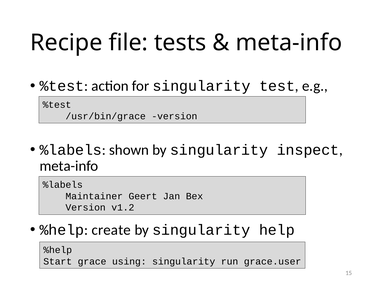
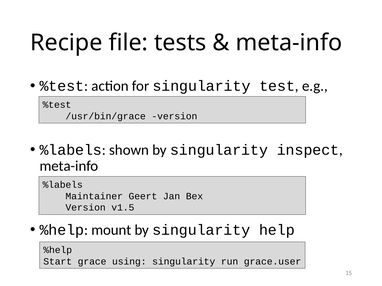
v1.2: v1.2 -> v1.5
create: create -> mount
